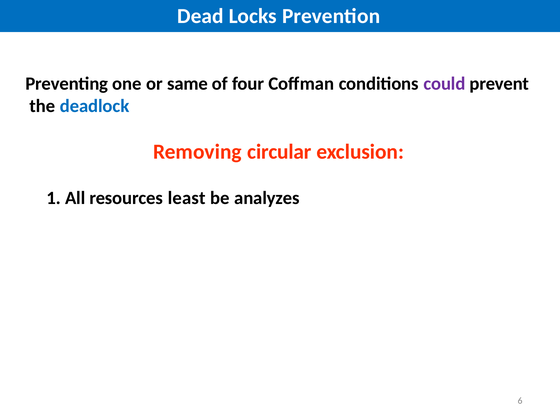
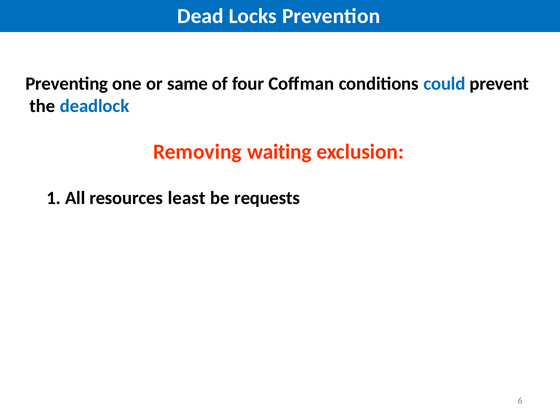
could colour: purple -> blue
circular: circular -> waiting
analyzes: analyzes -> requests
